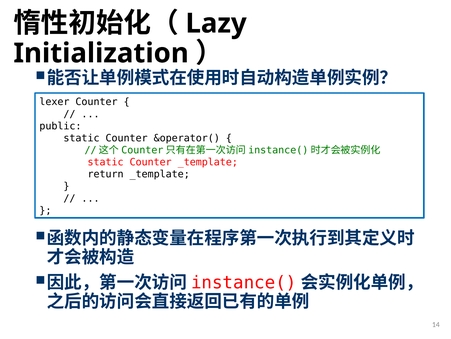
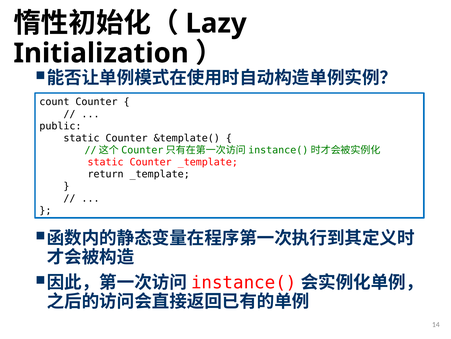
lexer: lexer -> count
&operator(: &operator( -> &template(
